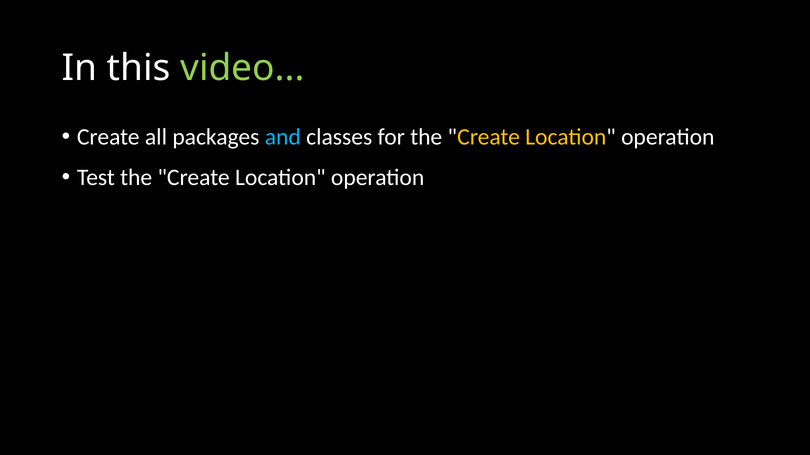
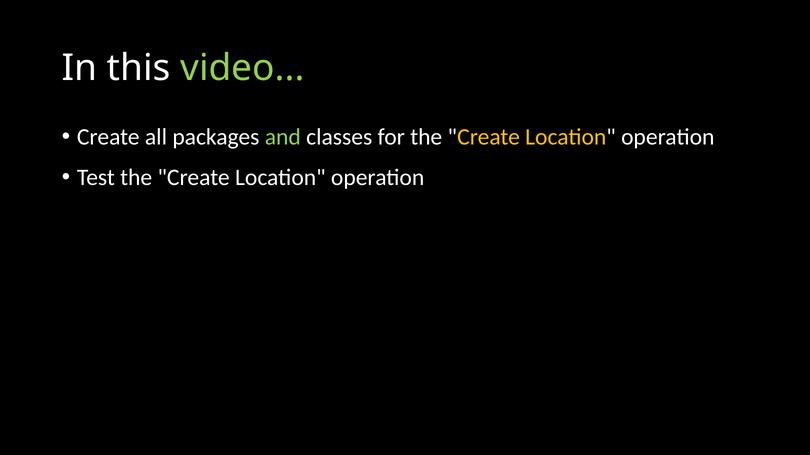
and colour: light blue -> light green
